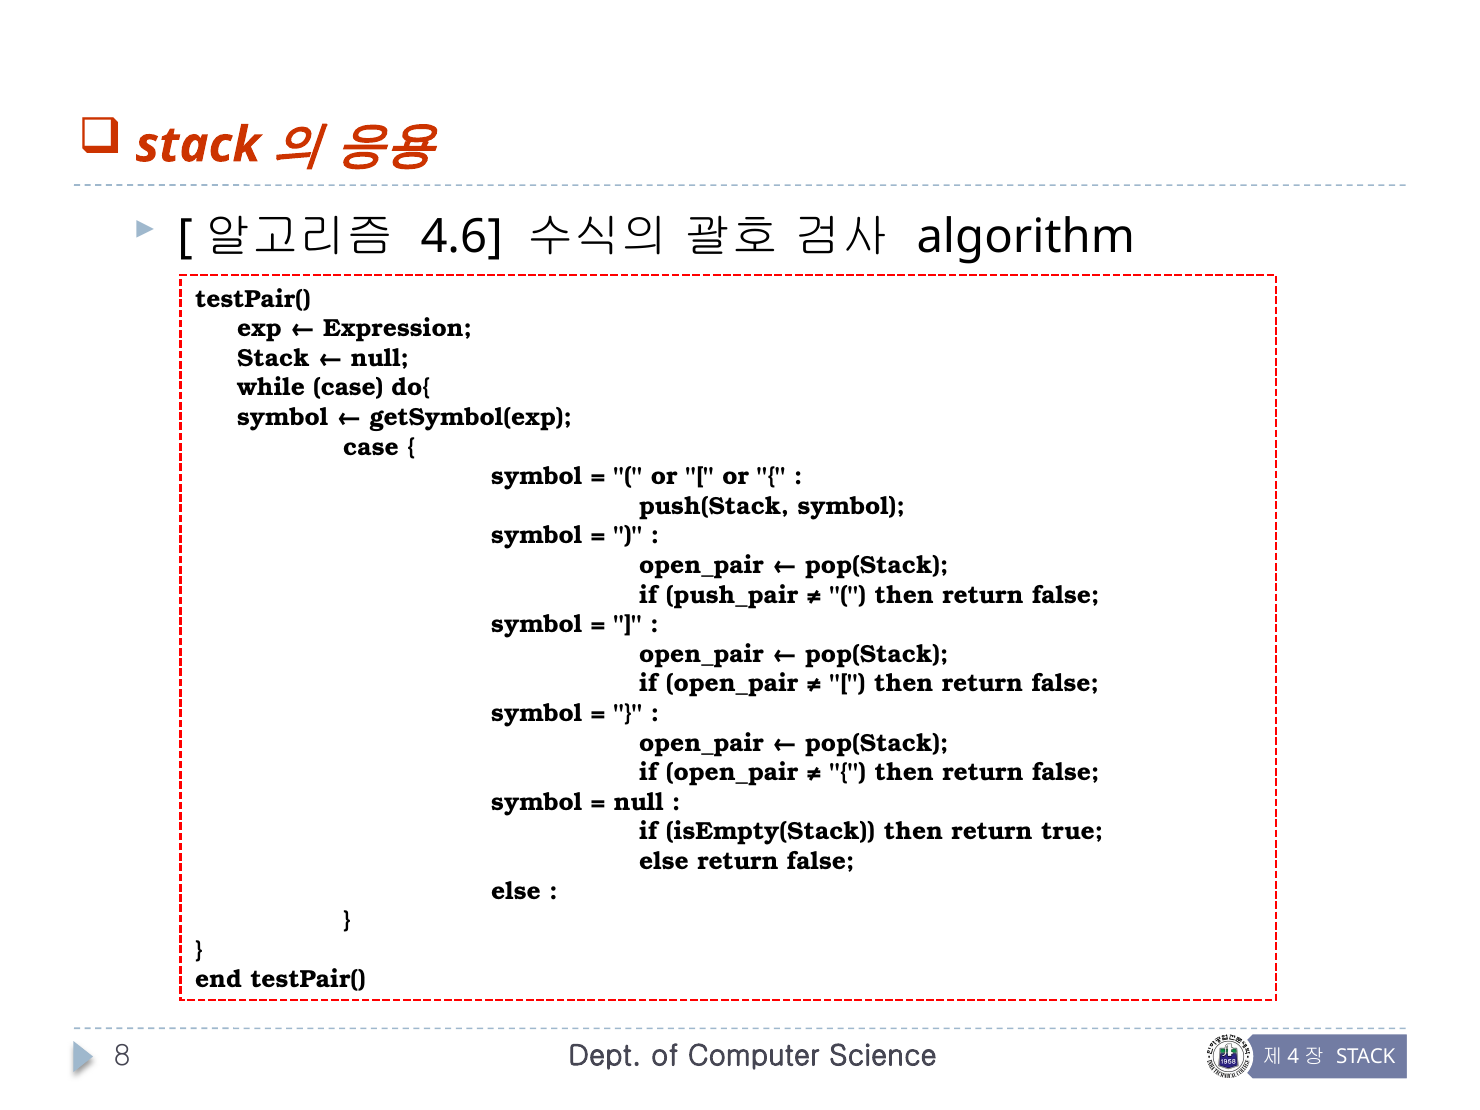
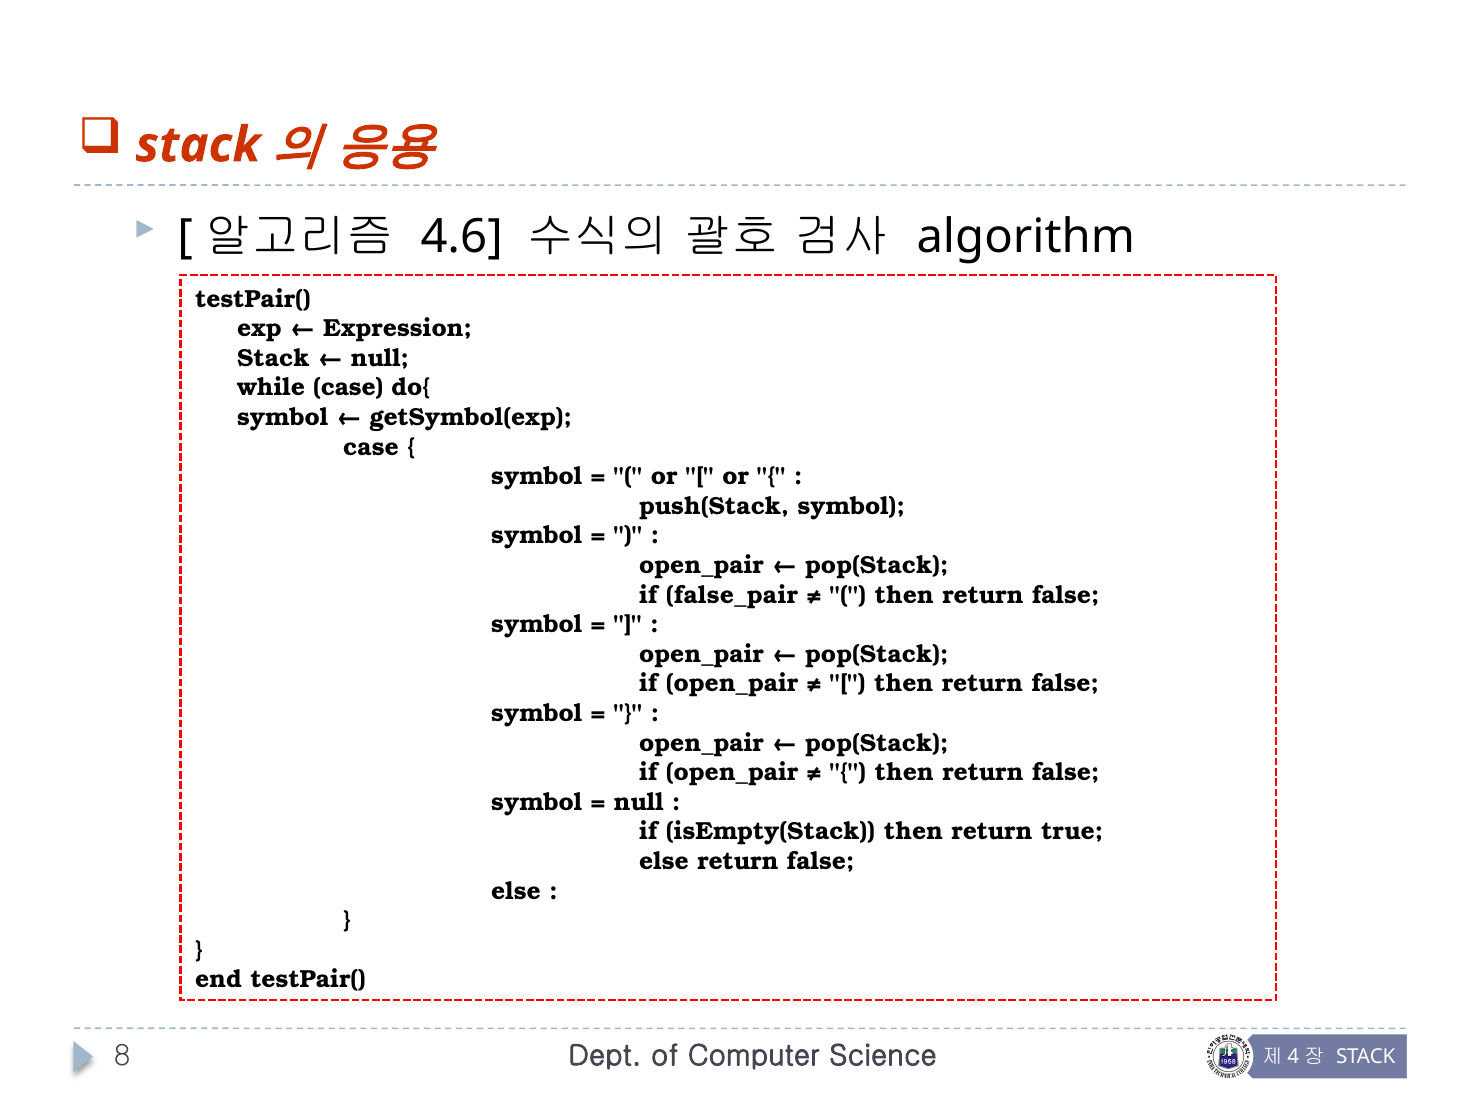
push_pair: push_pair -> false_pair
